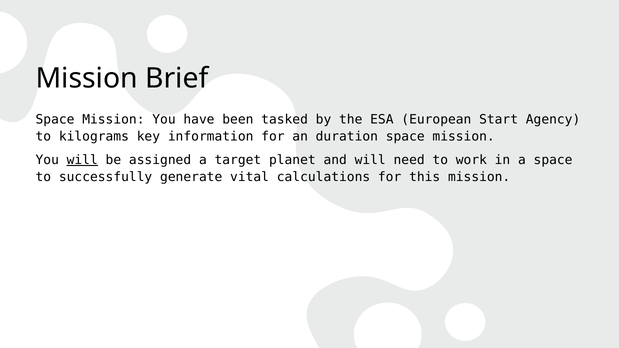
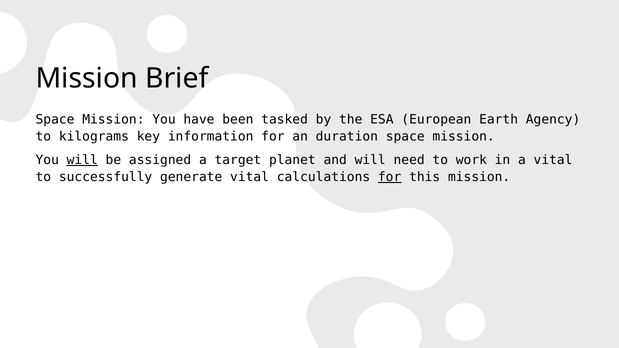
Start: Start -> Earth
a space: space -> vital
for at (390, 177) underline: none -> present
